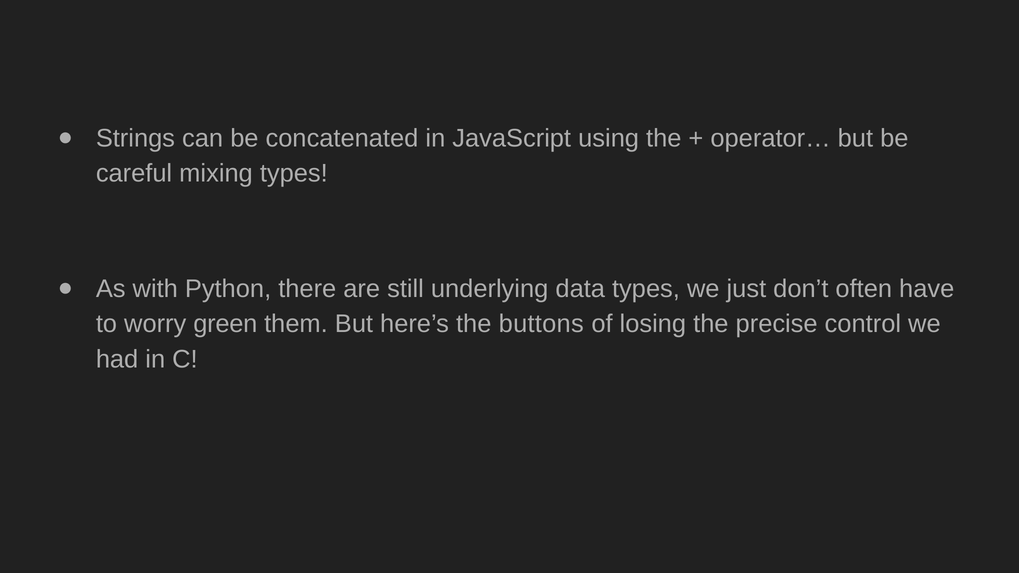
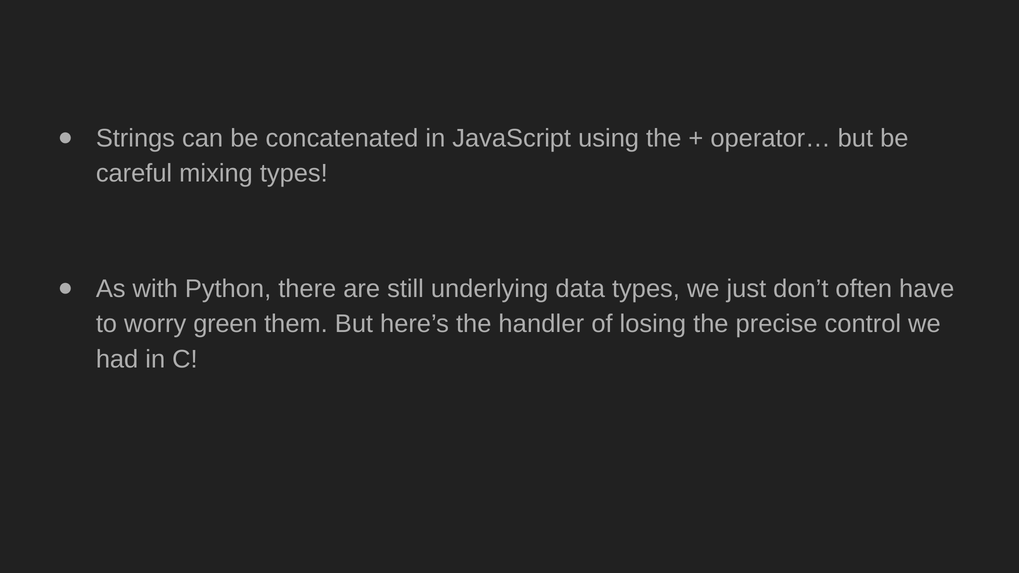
buttons: buttons -> handler
